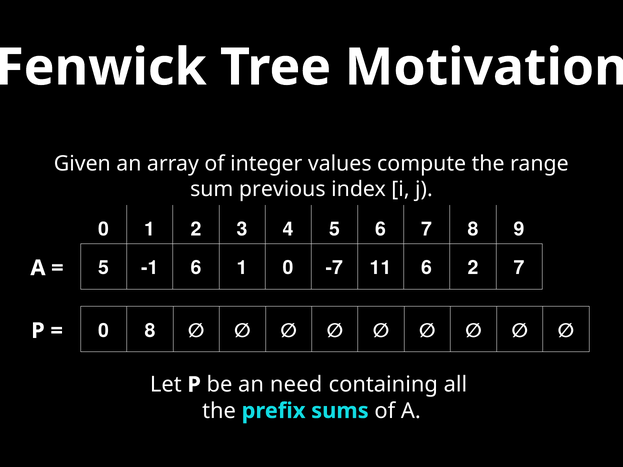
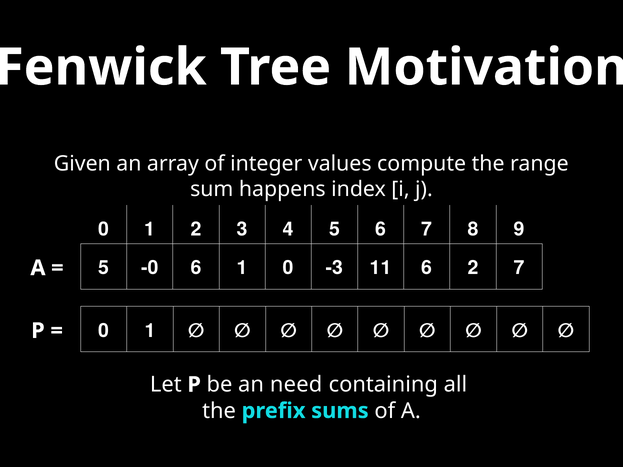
previous: previous -> happens
-1: -1 -> -0
-7: -7 -> -3
8 at (150, 331): 8 -> 1
